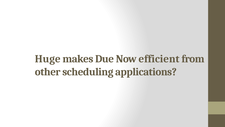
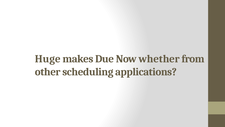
efficient: efficient -> whether
